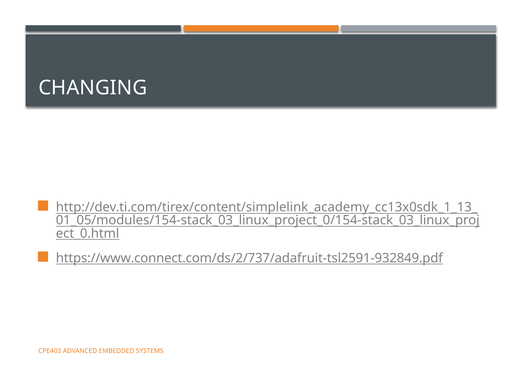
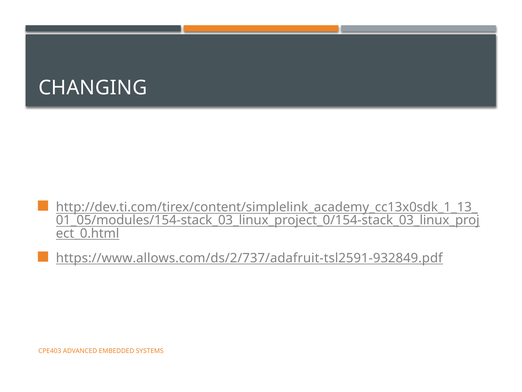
https://www.connect.com/ds/2/737/adafruit-tsl2591-932849.pdf: https://www.connect.com/ds/2/737/adafruit-tsl2591-932849.pdf -> https://www.allows.com/ds/2/737/adafruit-tsl2591-932849.pdf
